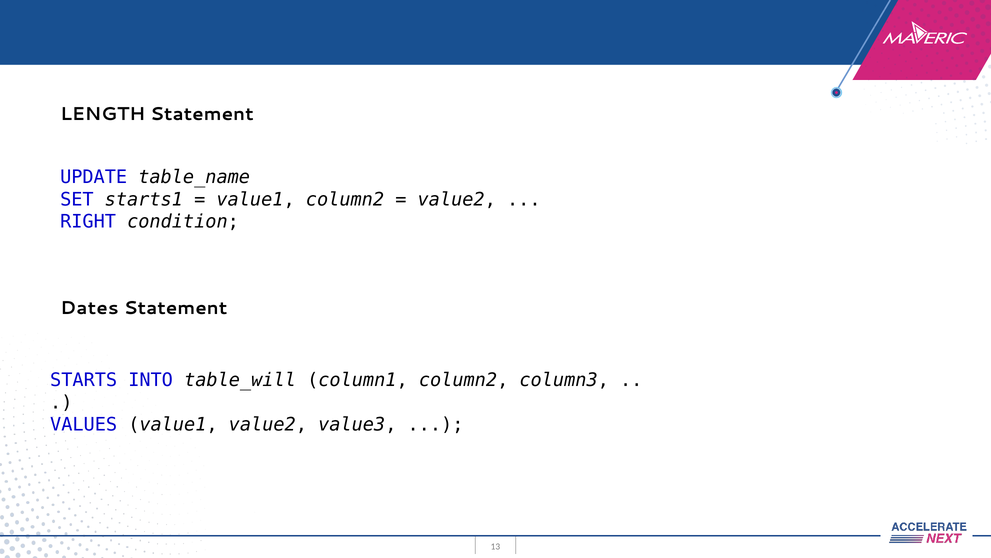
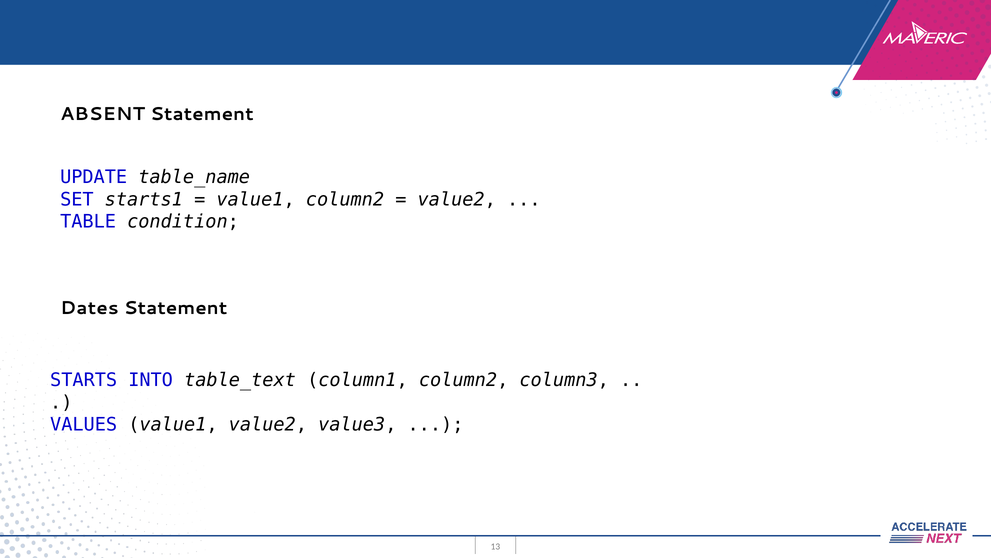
LENGTH: LENGTH -> ABSENT
RIGHT: RIGHT -> TABLE
table_will: table_will -> table_text
